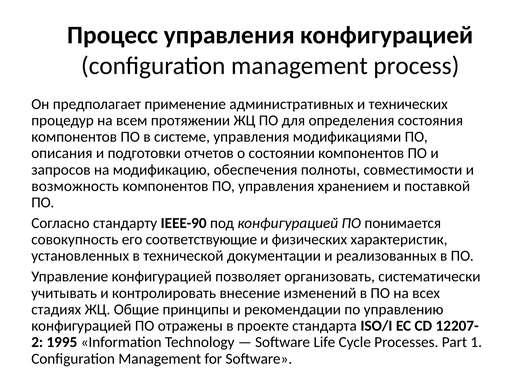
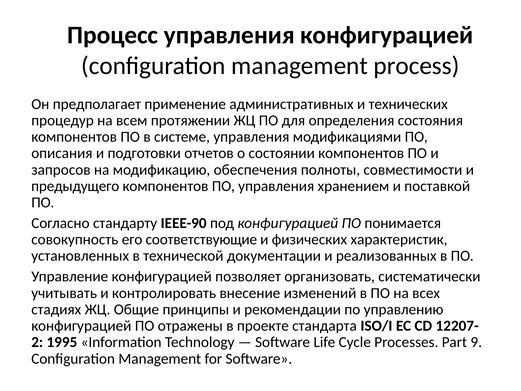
возможность: возможность -> предыдущего
1: 1 -> 9
